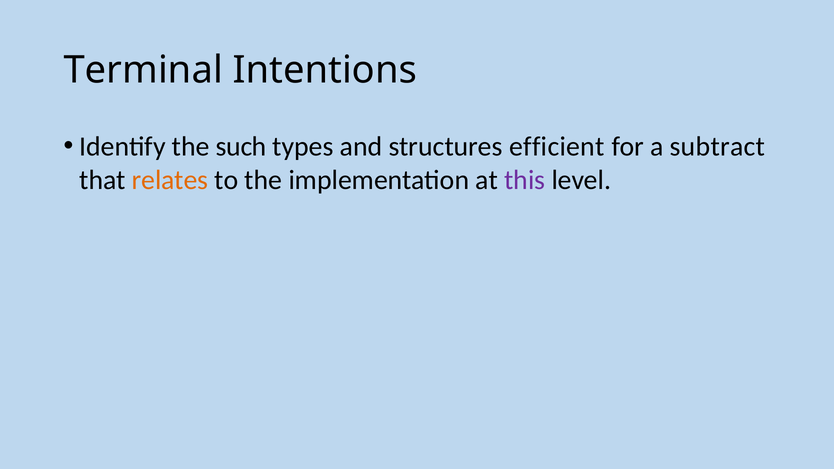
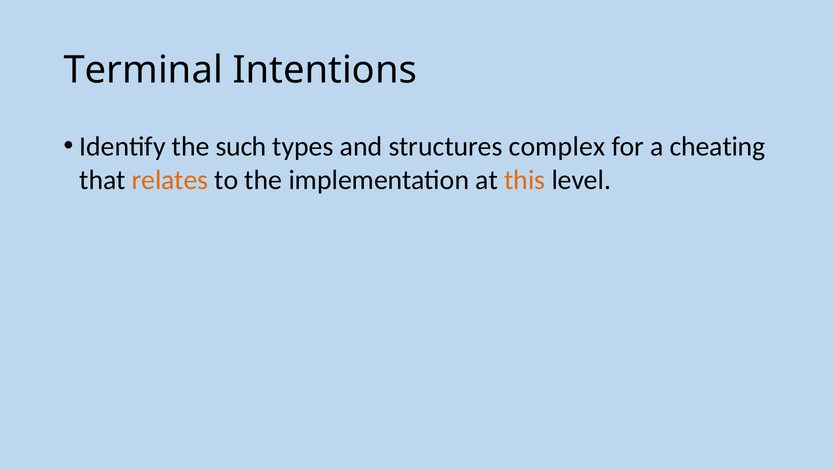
efficient: efficient -> complex
subtract: subtract -> cheating
this colour: purple -> orange
